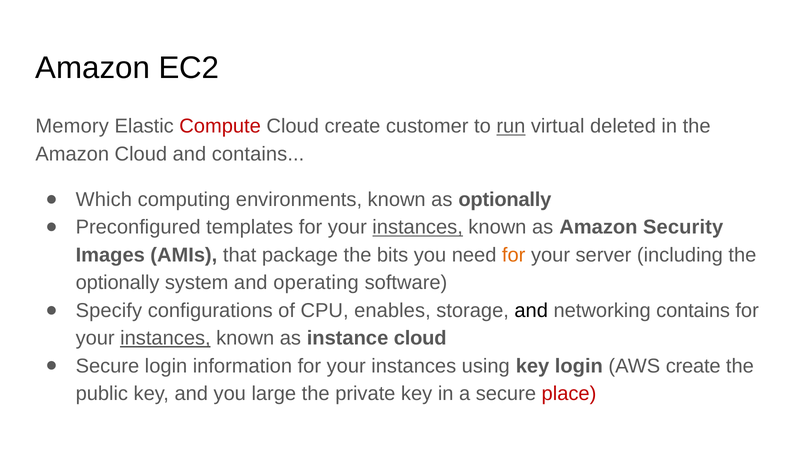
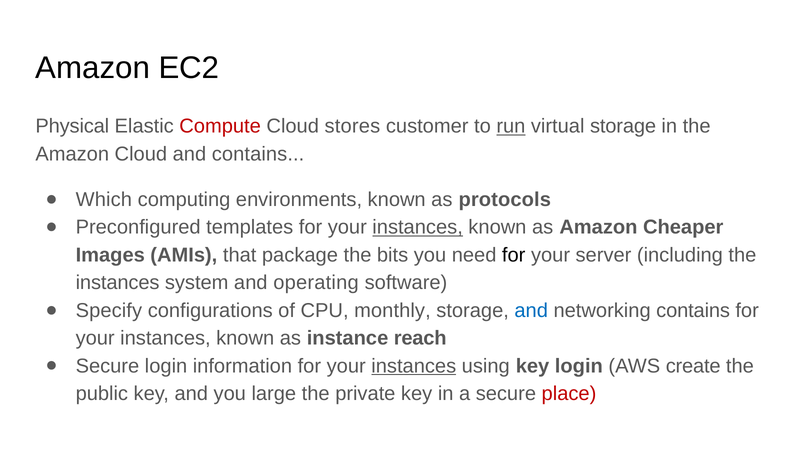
Memory: Memory -> Physical
Cloud create: create -> stores
virtual deleted: deleted -> storage
as optionally: optionally -> protocols
Security: Security -> Cheaper
for at (514, 255) colour: orange -> black
optionally at (118, 283): optionally -> instances
enables: enables -> monthly
and at (531, 311) colour: black -> blue
instances at (165, 338) underline: present -> none
instance cloud: cloud -> reach
instances at (414, 366) underline: none -> present
